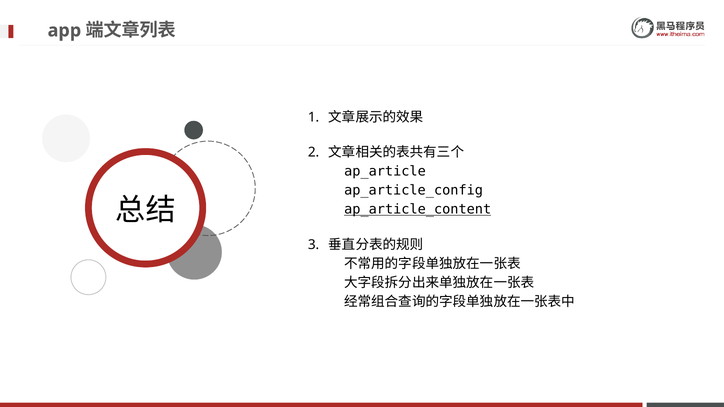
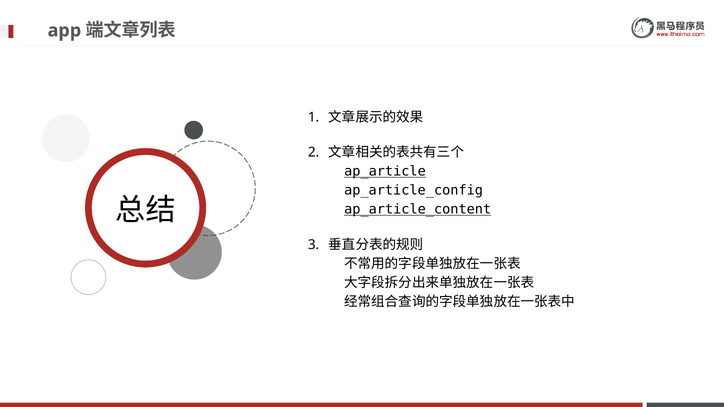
ap_article underline: none -> present
